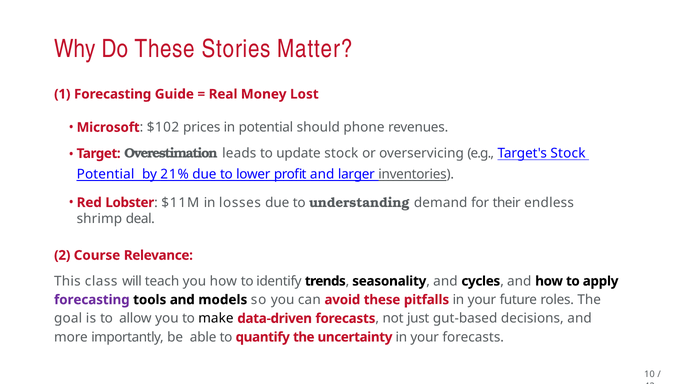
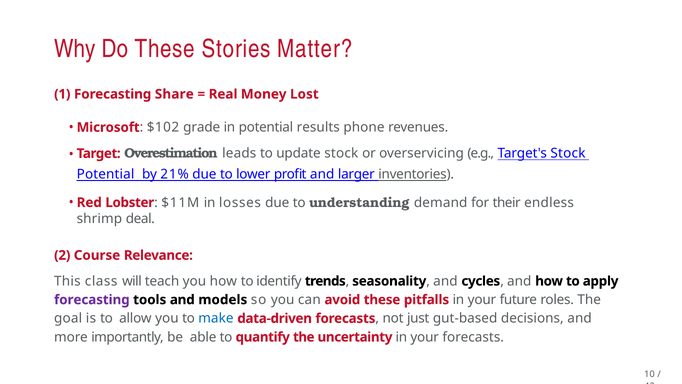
Guide: Guide -> Share
prices: prices -> grade
should: should -> results
make colour: black -> blue
